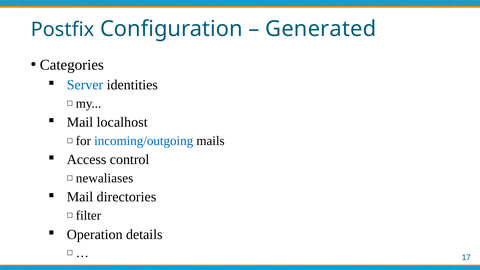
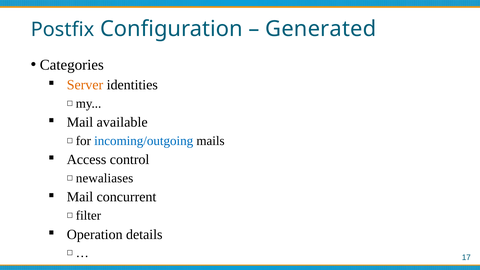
Server colour: blue -> orange
localhost: localhost -> available
directories: directories -> concurrent
